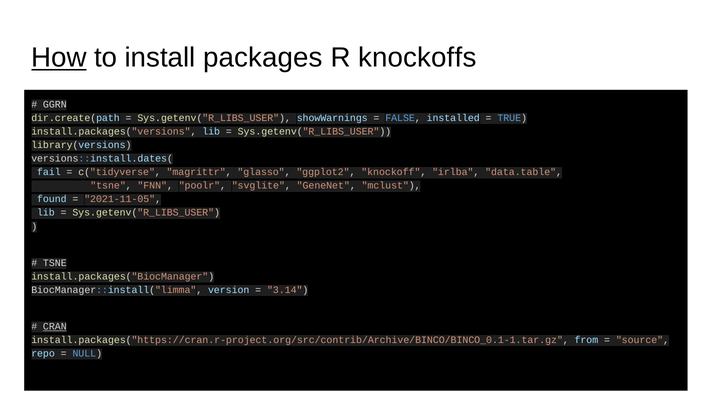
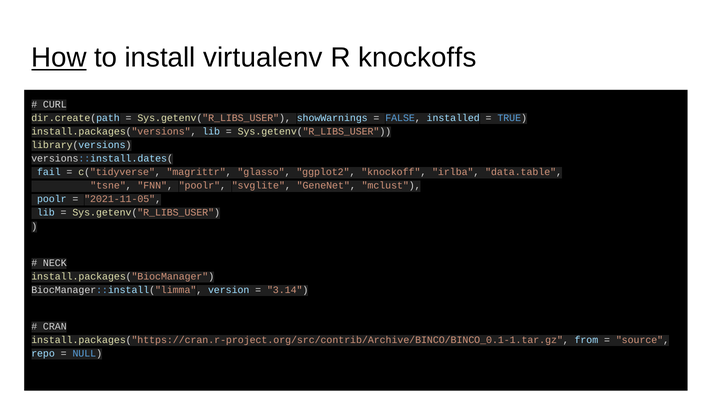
packages: packages -> virtualenv
GGRN: GGRN -> CURL
found at (52, 199): found -> poolr
TSNE at (55, 262): TSNE -> NECK
CRAN underline: present -> none
